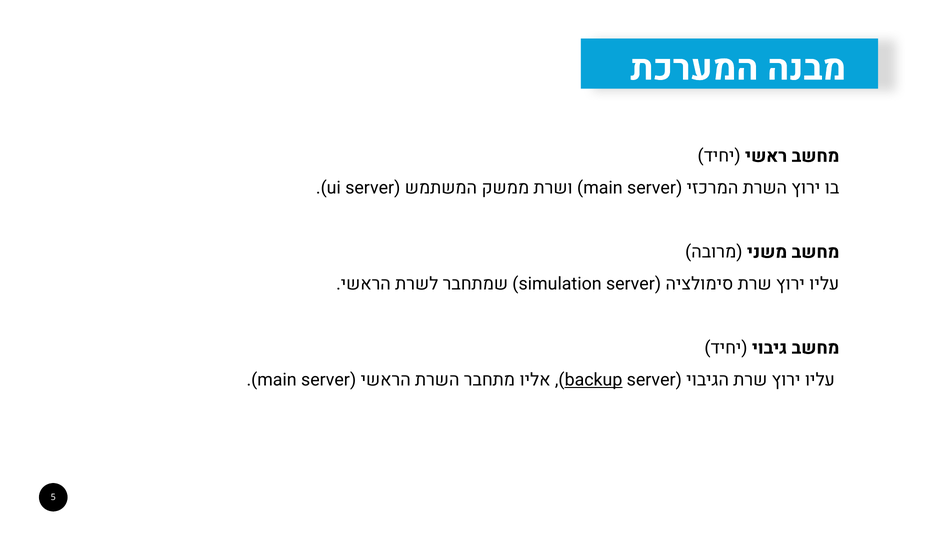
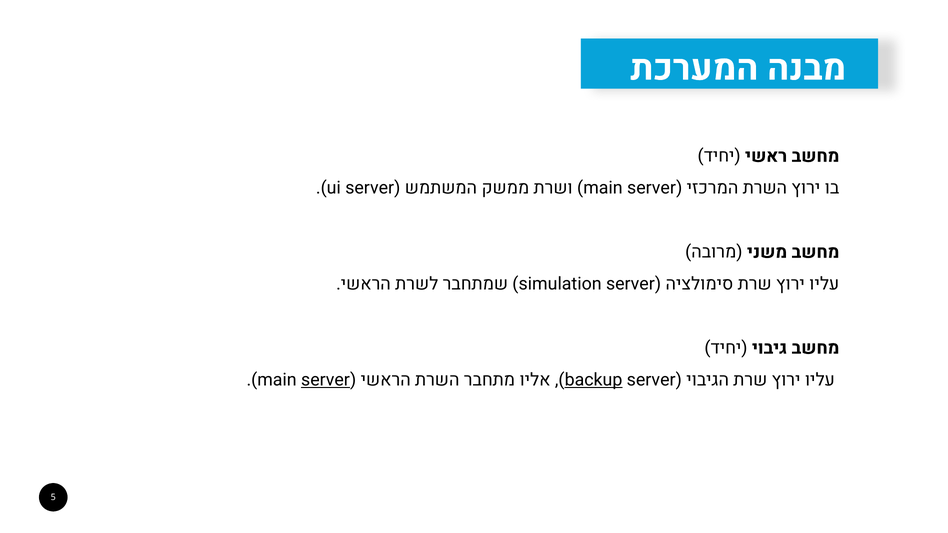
server at (325, 380) underline: none -> present
